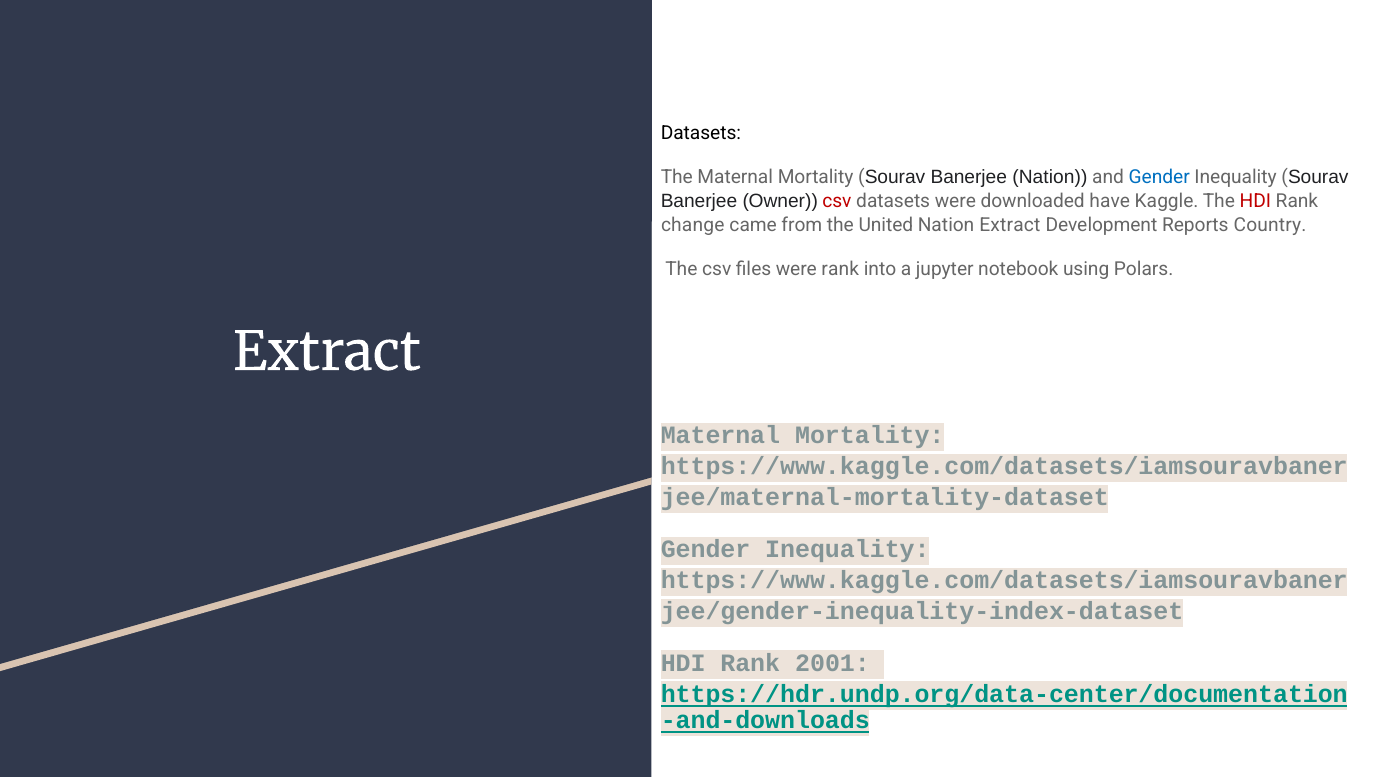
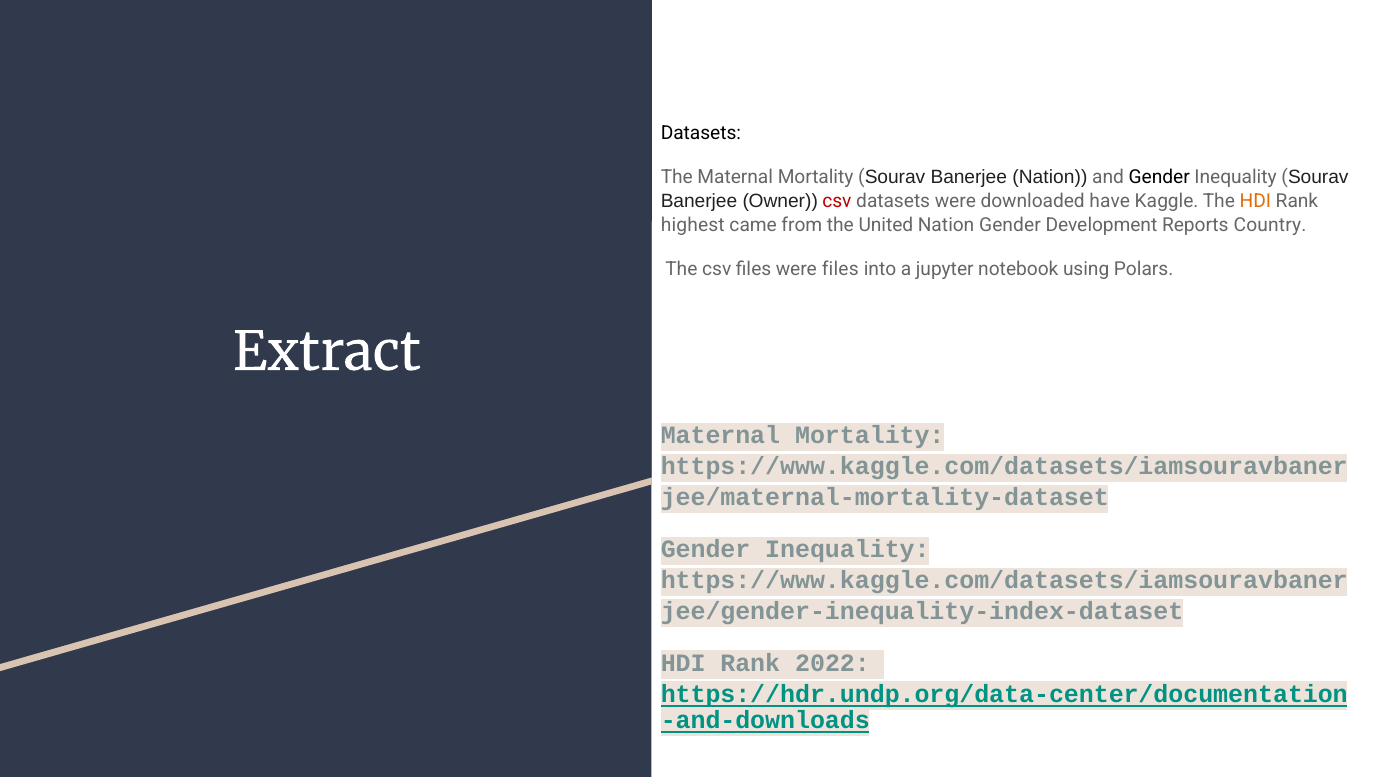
Gender at (1159, 177) colour: blue -> black
HDI at (1255, 201) colour: red -> orange
change: change -> highest
Nation Extract: Extract -> Gender
were rank: rank -> files
2001: 2001 -> 2022
